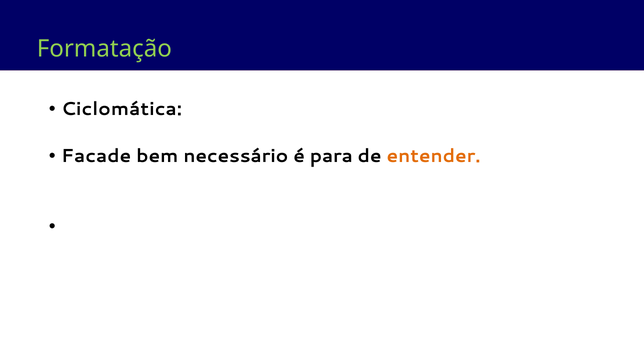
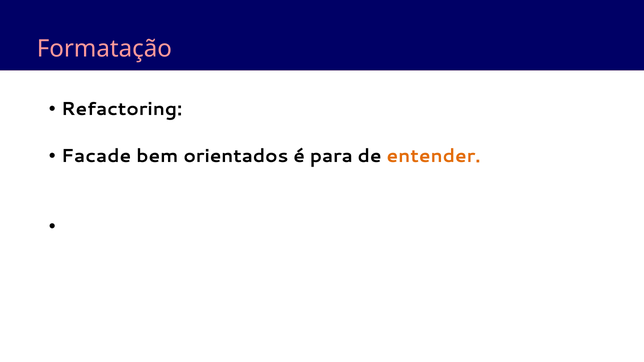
Formatação colour: light green -> pink
Ciclomática: Ciclomática -> Refactoring
necessário: necessário -> orientados
